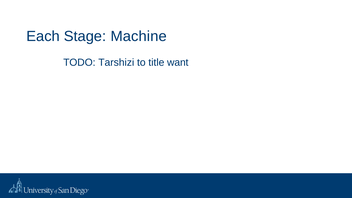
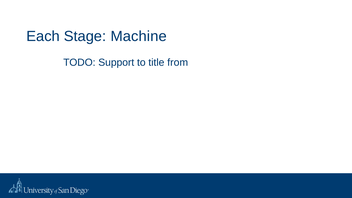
Tarshizi: Tarshizi -> Support
want: want -> from
